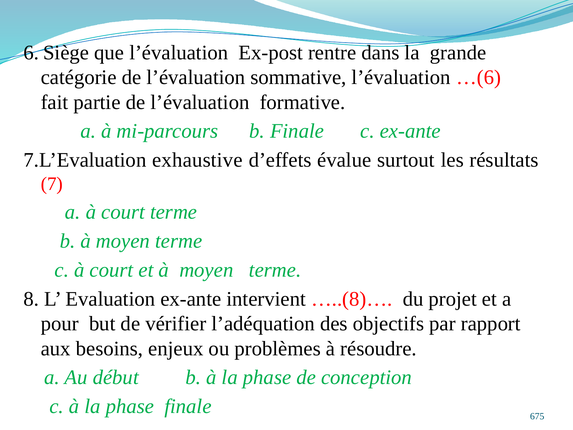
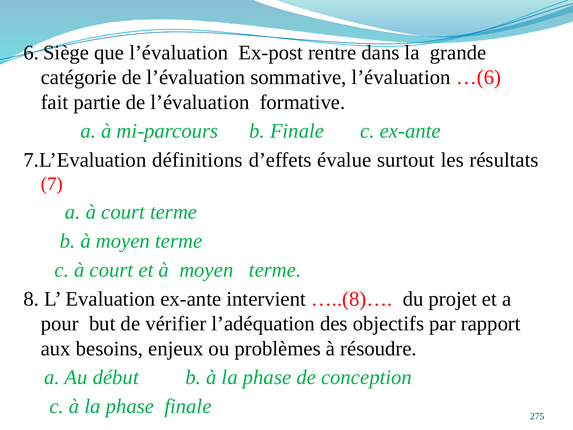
exhaustive: exhaustive -> définitions
675: 675 -> 275
